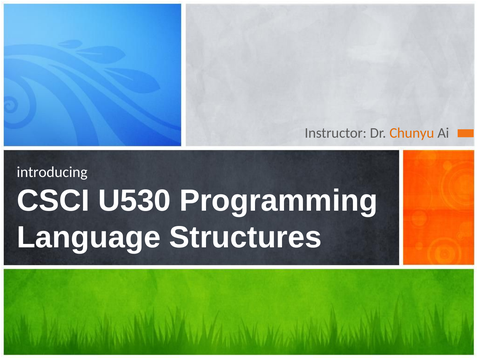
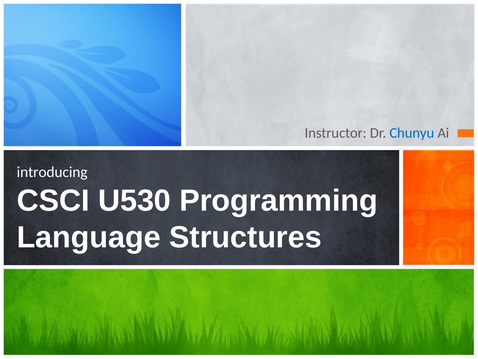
Chunyu colour: orange -> blue
